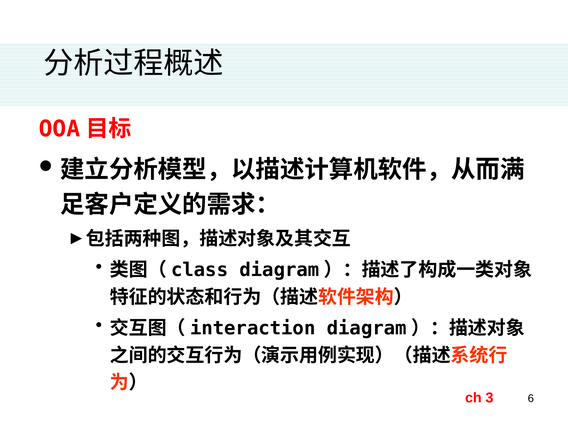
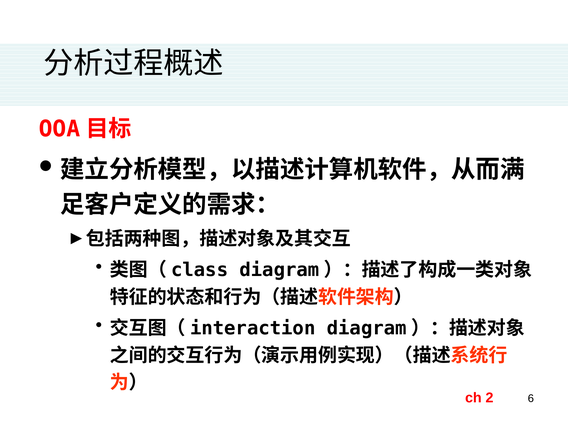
3: 3 -> 2
